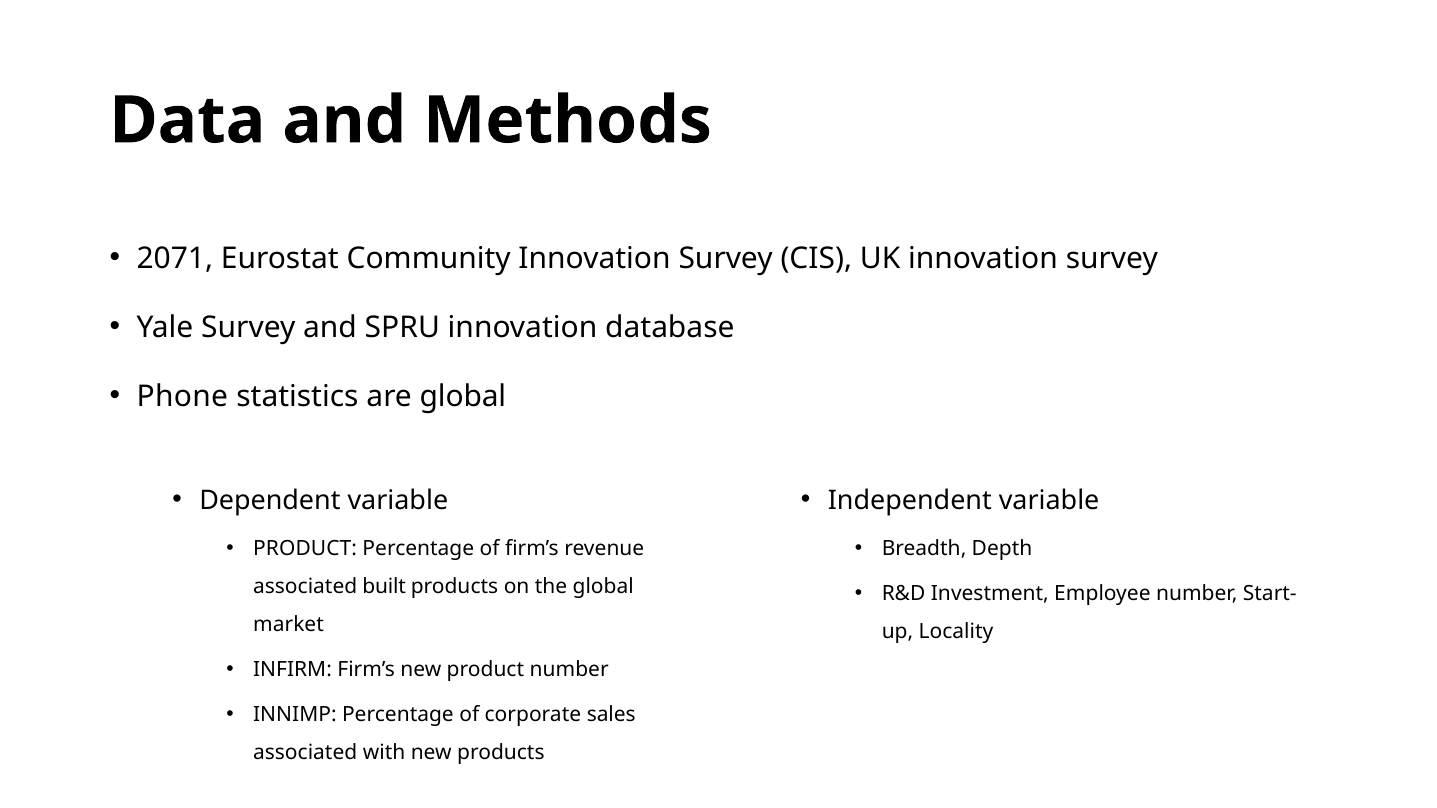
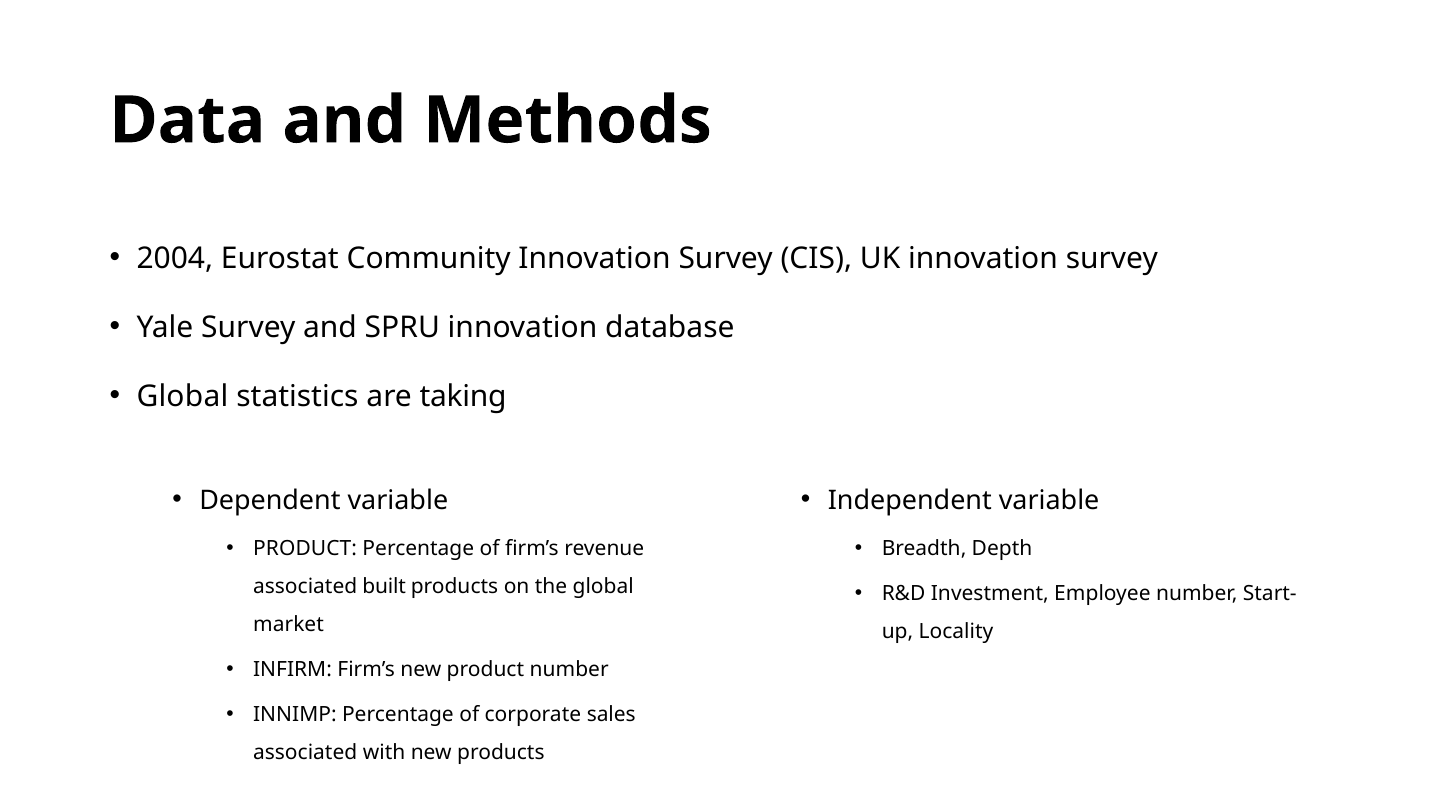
2071: 2071 -> 2004
Phone at (182, 396): Phone -> Global
are global: global -> taking
